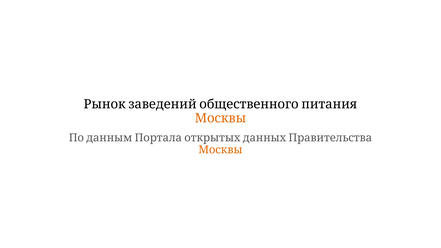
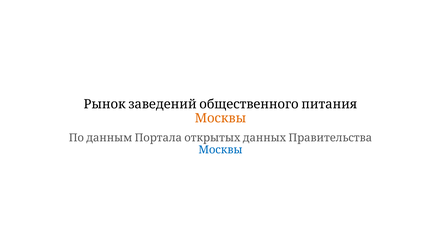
Москвы at (220, 150) colour: orange -> blue
